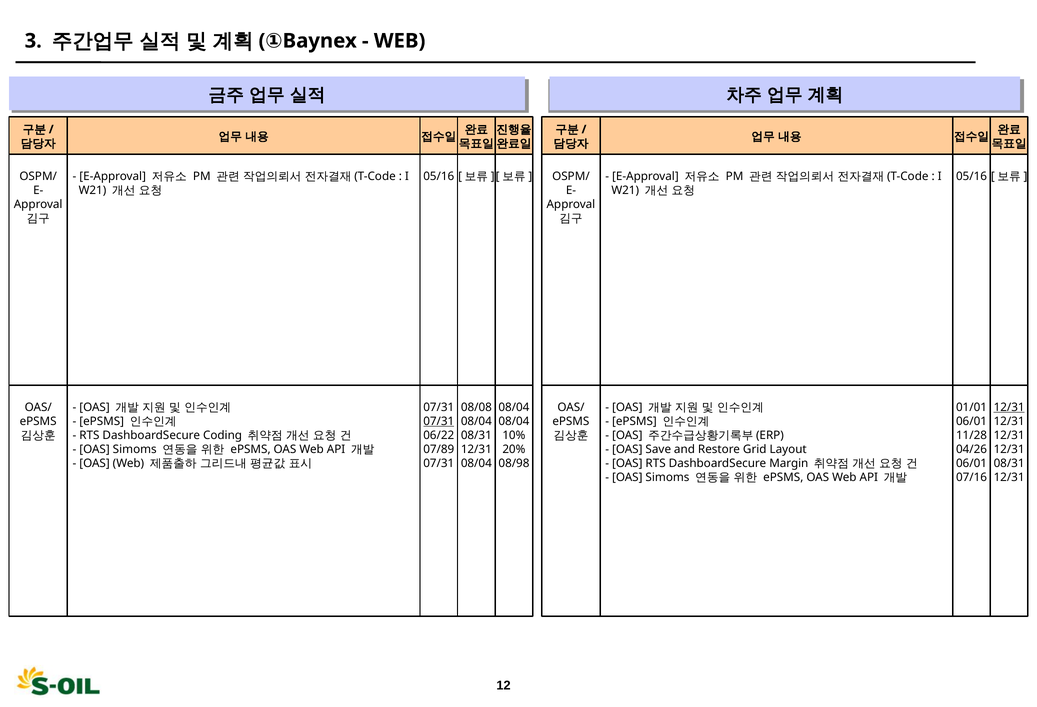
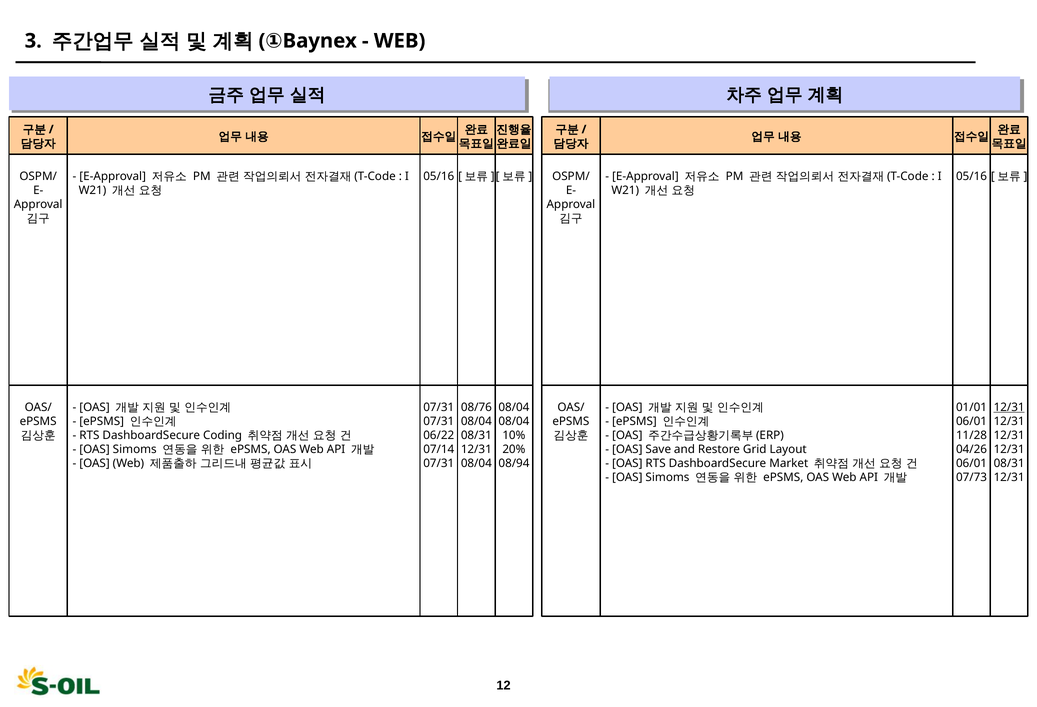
08/08: 08/08 -> 08/76
07/31 at (439, 421) underline: present -> none
07/89: 07/89 -> 07/14
08/98: 08/98 -> 08/94
Margin: Margin -> Market
07/16: 07/16 -> 07/73
